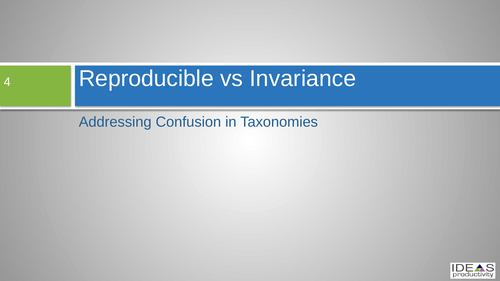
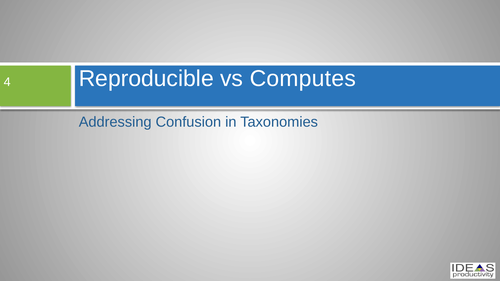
Invariance: Invariance -> Computes
